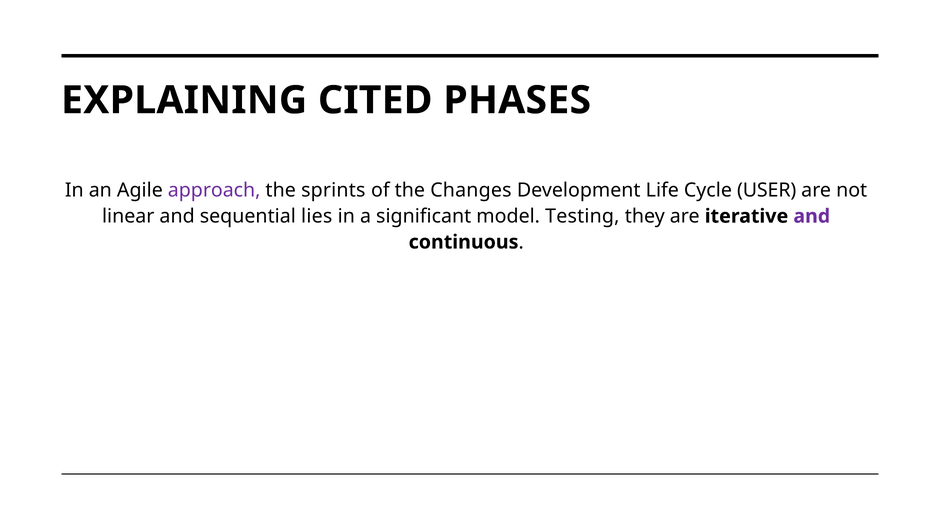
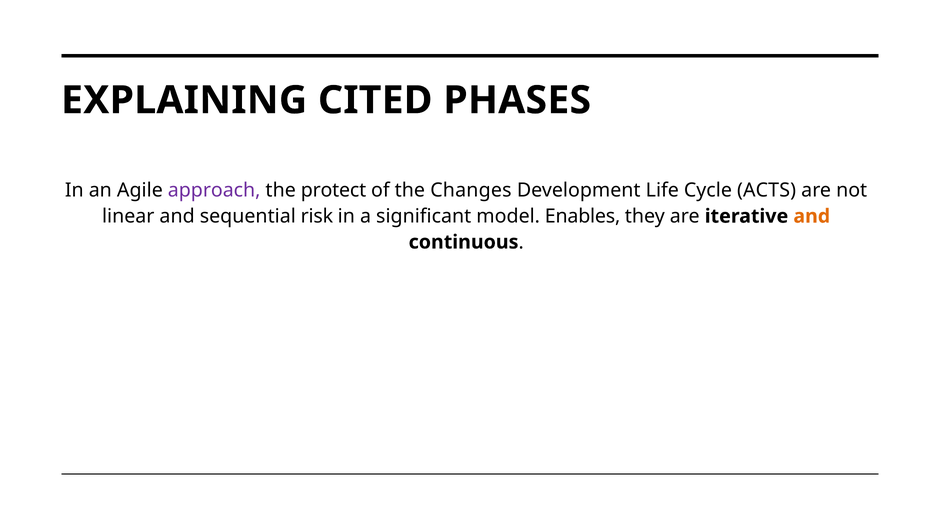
sprints: sprints -> protect
USER: USER -> ACTS
lies: lies -> risk
Testing: Testing -> Enables
and at (812, 216) colour: purple -> orange
